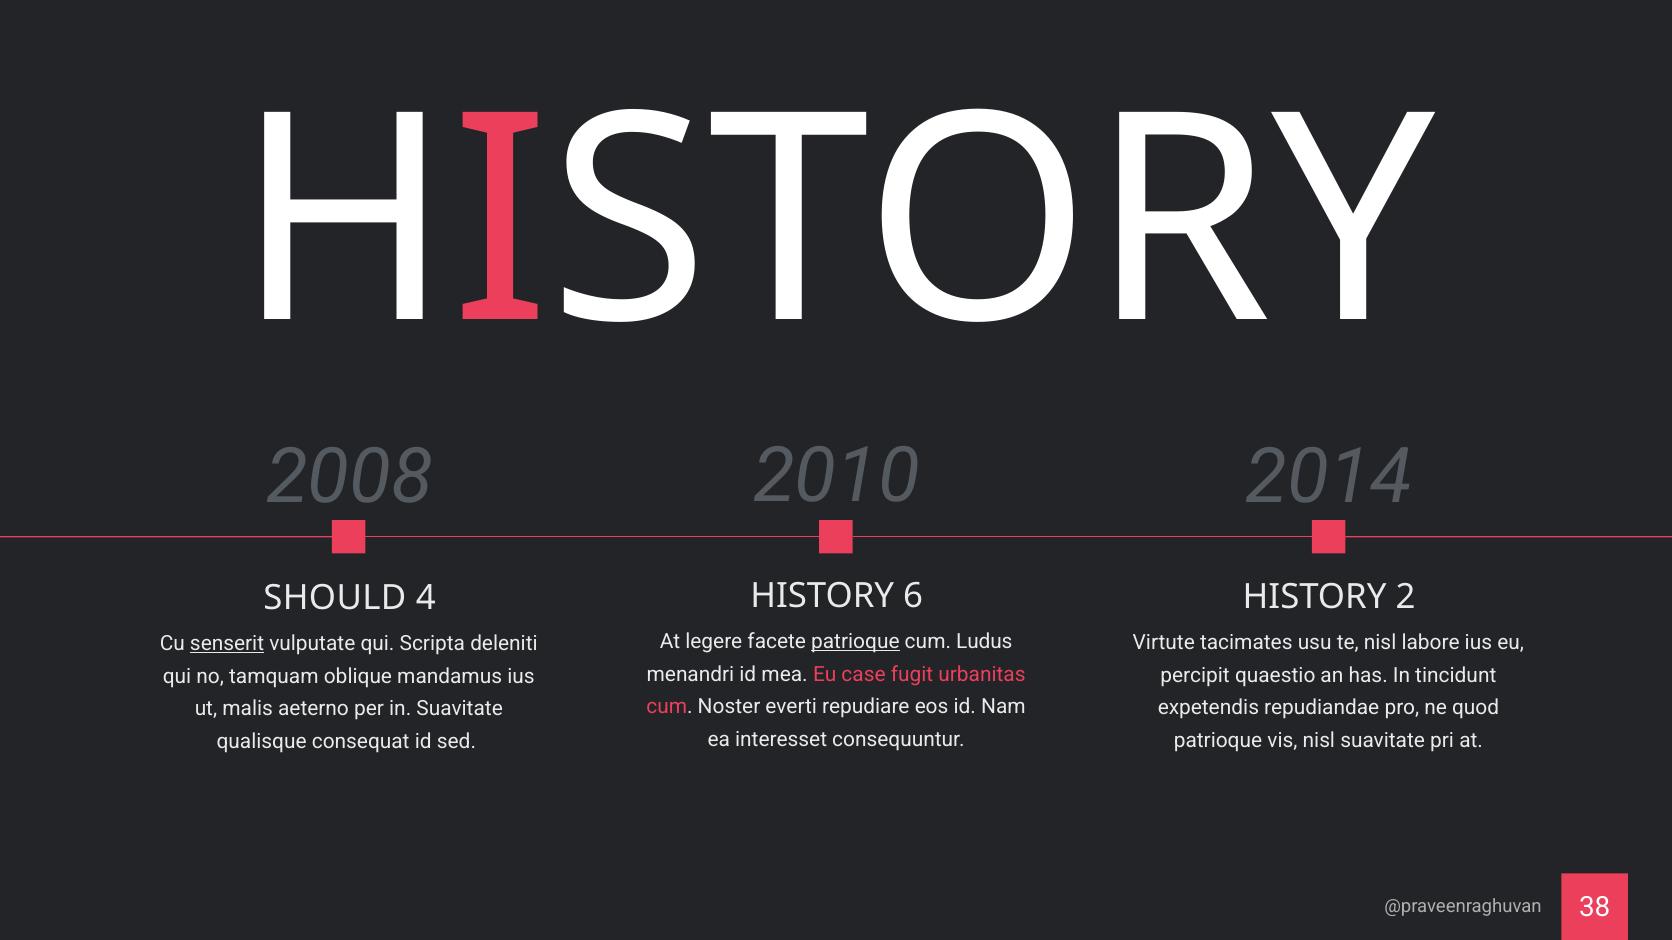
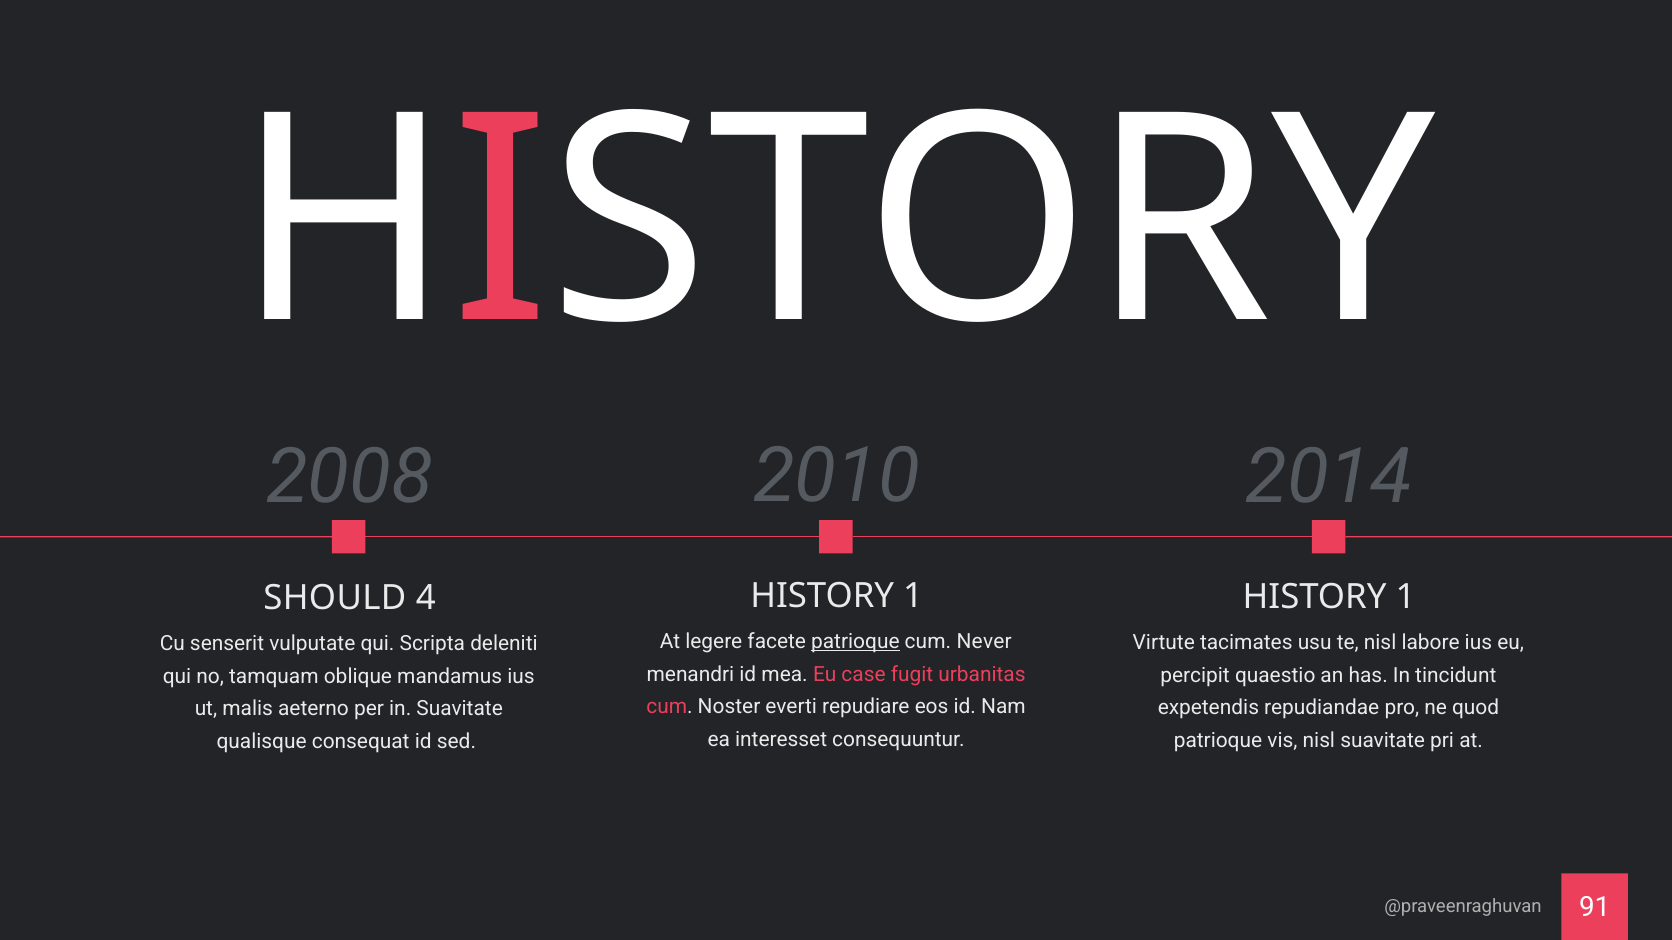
6 at (913, 596): 6 -> 1
2 at (1406, 597): 2 -> 1
Ludus: Ludus -> Never
senserit underline: present -> none
38: 38 -> 91
